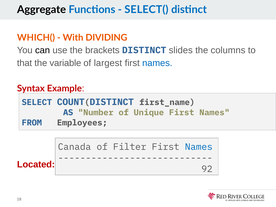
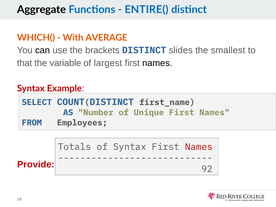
SELECT(: SELECT( -> ENTIRE(
DIVIDING: DIVIDING -> AVERAGE
columns: columns -> smallest
names at (157, 63) colour: blue -> black
Canada: Canada -> Totals
of Filter: Filter -> Syntax
Names at (199, 147) colour: blue -> red
Located: Located -> Provide
